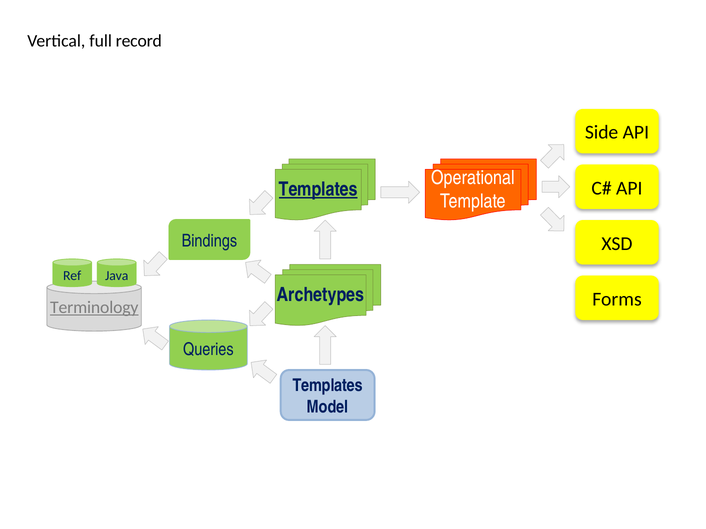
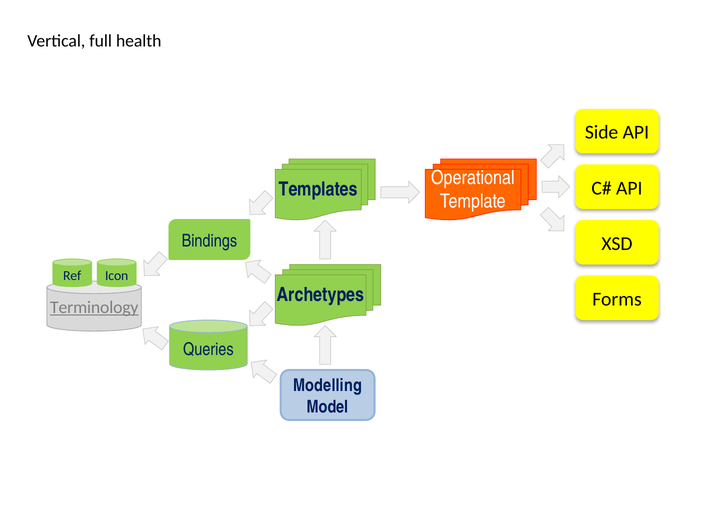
record: record -> health
Templates at (318, 190) underline: present -> none
Java: Java -> Icon
Templates at (328, 386): Templates -> Modelling
